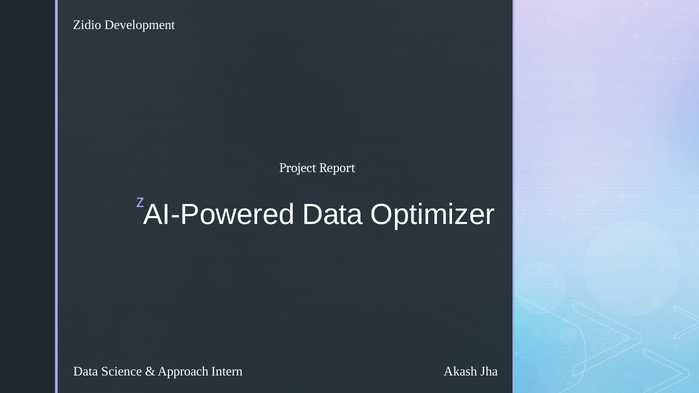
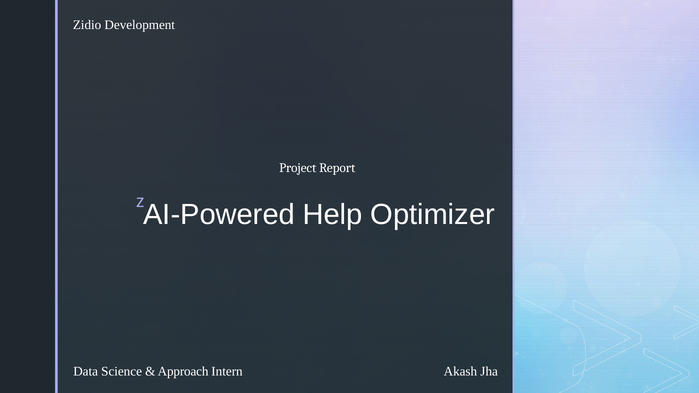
AI-Powered Data: Data -> Help
